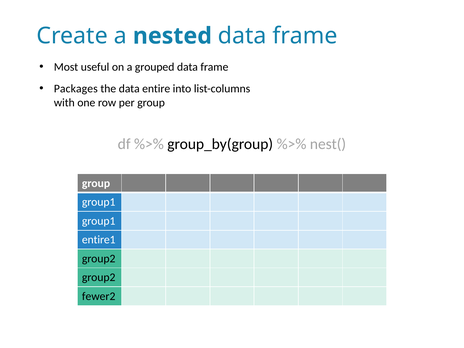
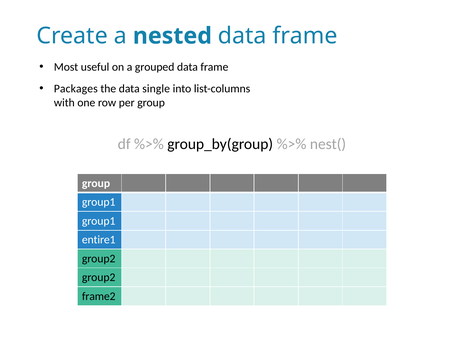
entire: entire -> single
fewer2: fewer2 -> frame2
